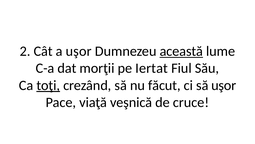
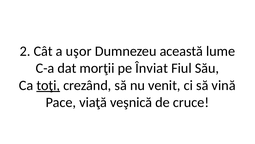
această underline: present -> none
Iertat: Iertat -> Înviat
făcut: făcut -> venit
să uşor: uşor -> vină
